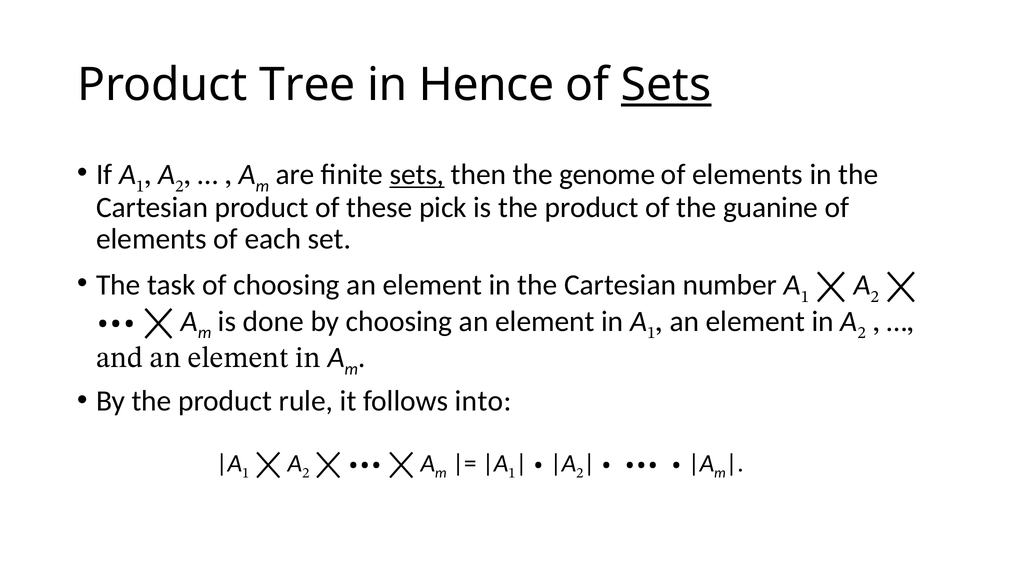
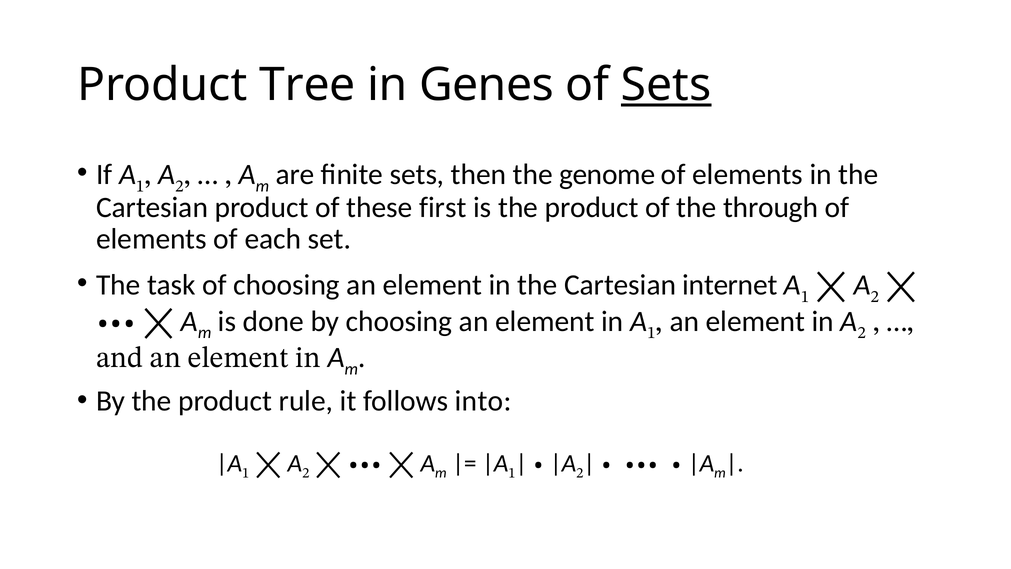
Hence: Hence -> Genes
sets at (417, 174) underline: present -> none
pick: pick -> first
guanine: guanine -> through
number: number -> internet
